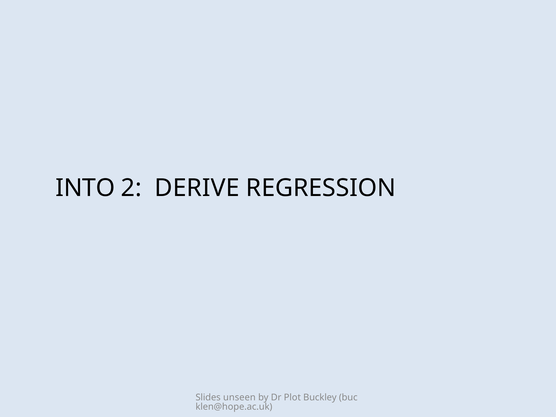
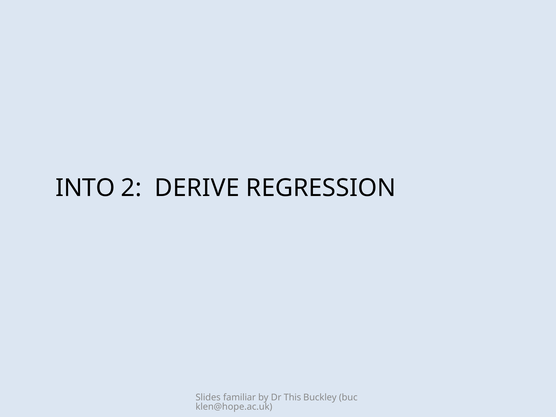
unseen: unseen -> familiar
Plot: Plot -> This
